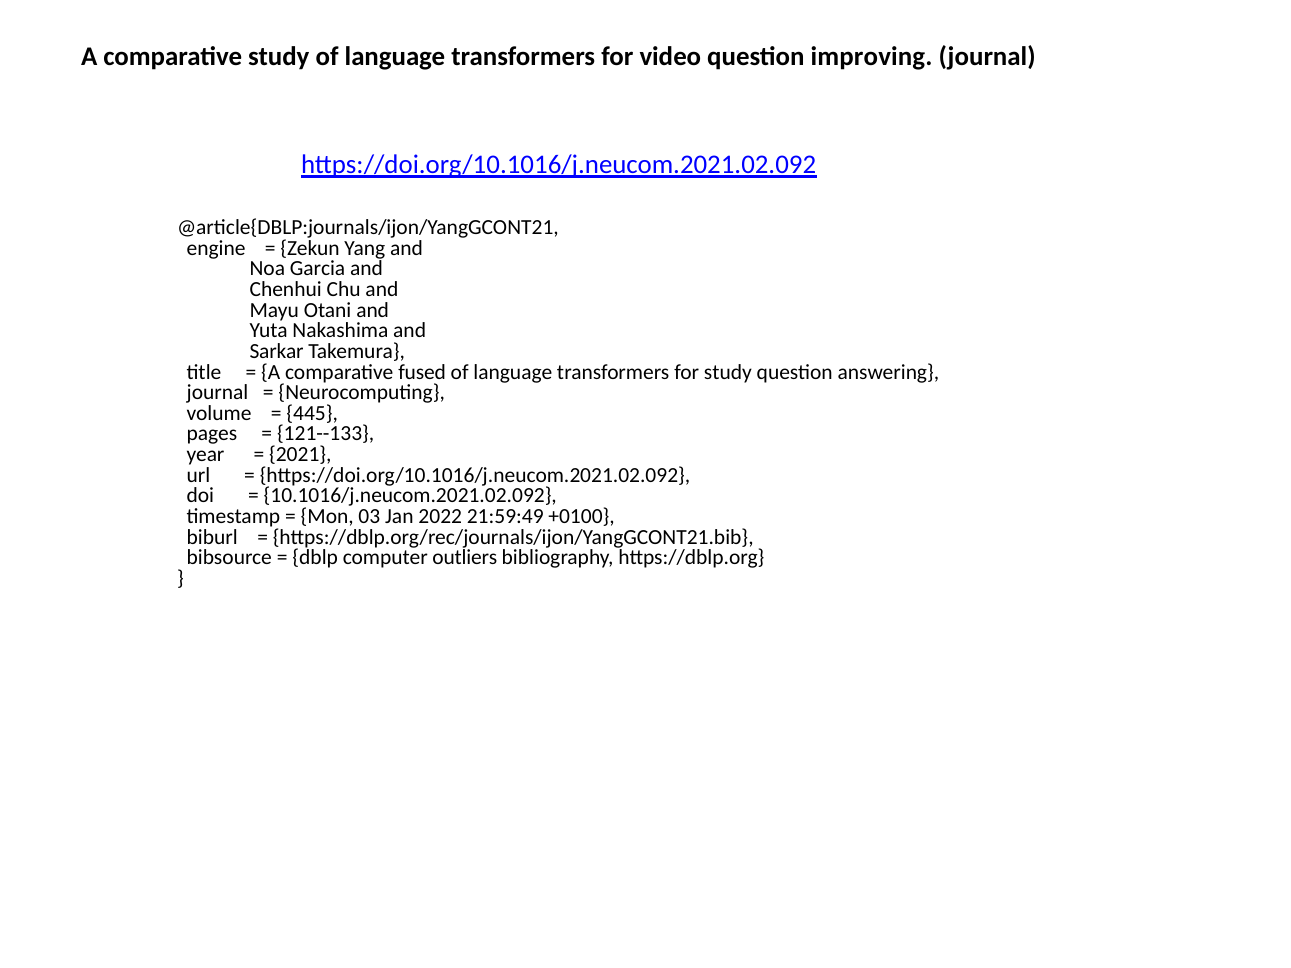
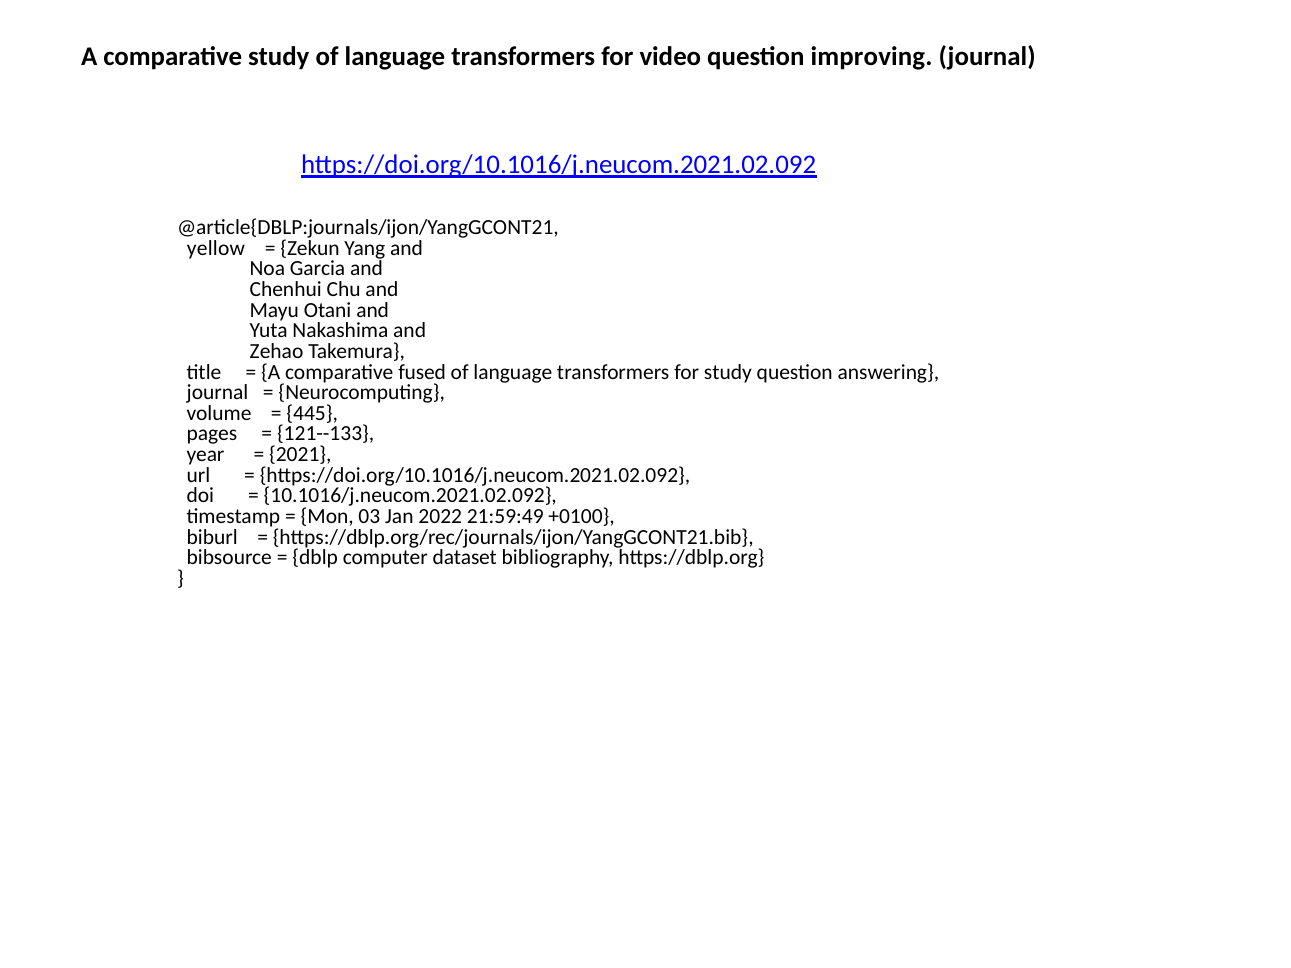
engine: engine -> yellow
Sarkar: Sarkar -> Zehao
outliers: outliers -> dataset
